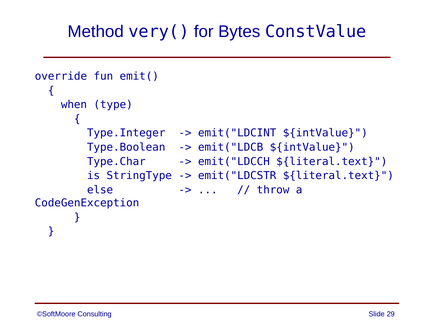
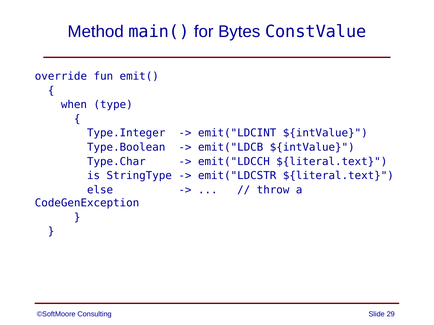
very(: very( -> main(
